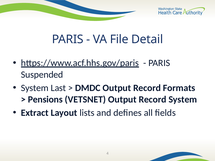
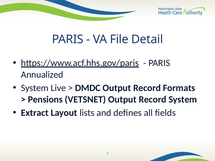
Suspended: Suspended -> Annualized
Last: Last -> Live
